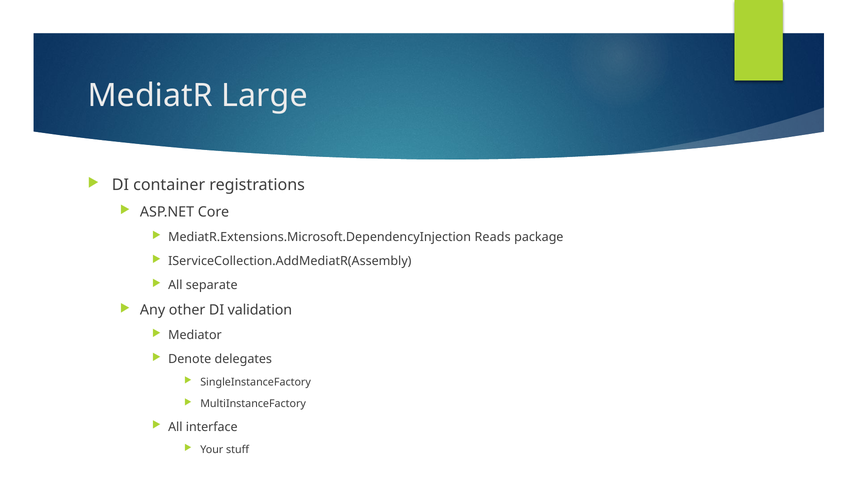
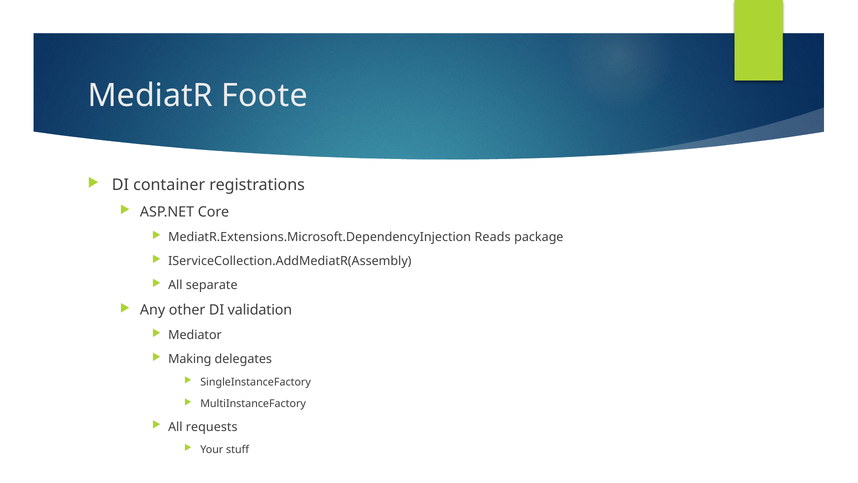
Large: Large -> Foote
Denote: Denote -> Making
interface: interface -> requests
